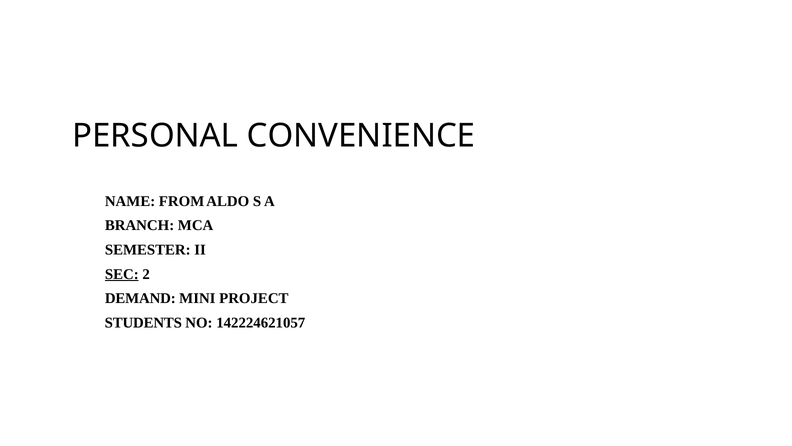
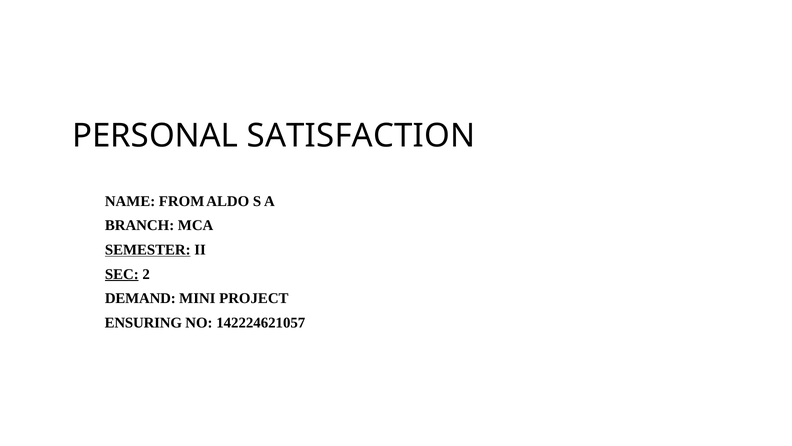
CONVENIENCE: CONVENIENCE -> SATISFACTION
SEMESTER underline: none -> present
STUDENTS: STUDENTS -> ENSURING
